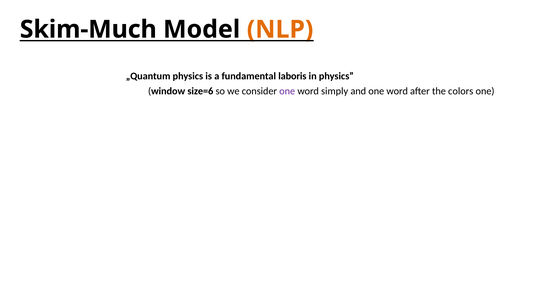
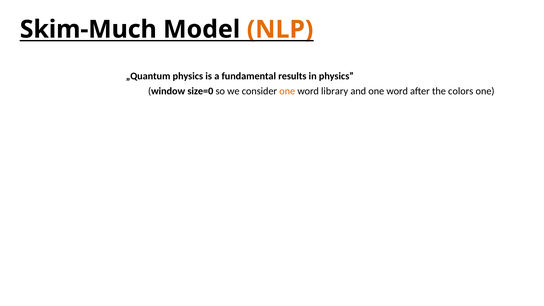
laboris: laboris -> results
size=6: size=6 -> size=0
one at (287, 91) colour: purple -> orange
simply: simply -> library
